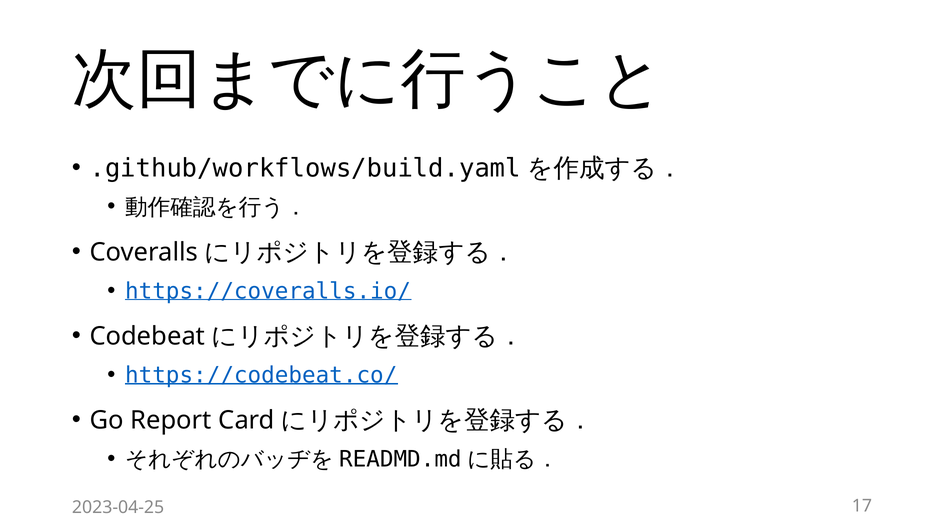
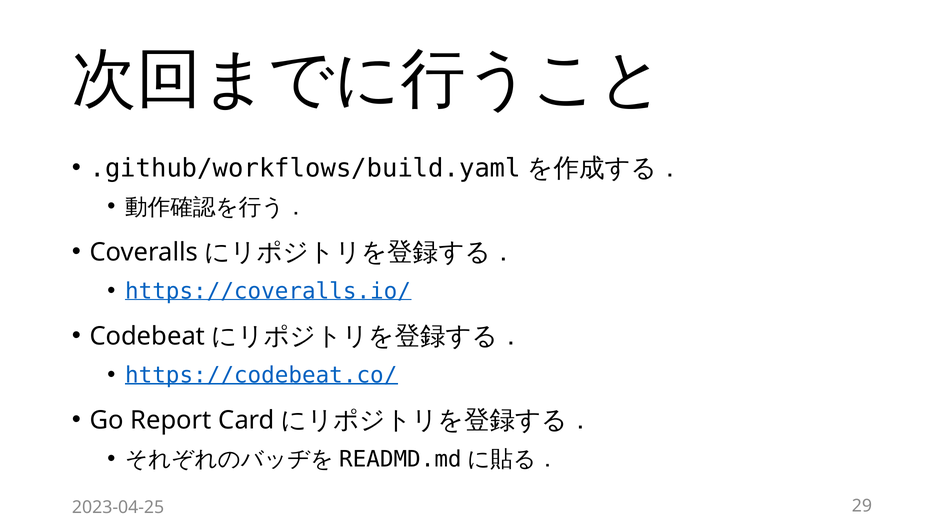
17: 17 -> 29
